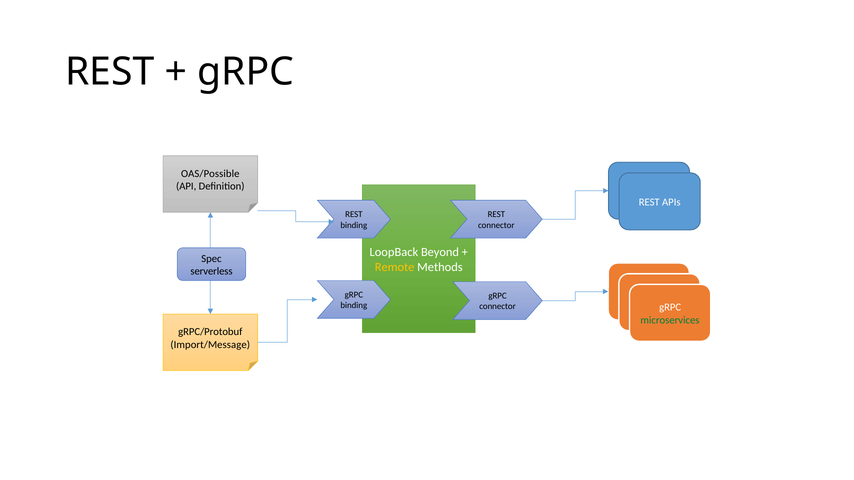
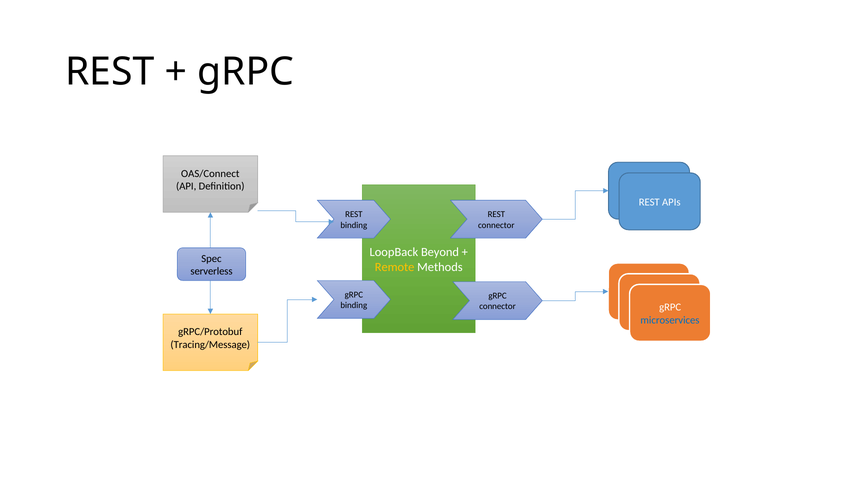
OAS/Possible: OAS/Possible -> OAS/Connect
microservices colour: green -> blue
Import/Message: Import/Message -> Tracing/Message
